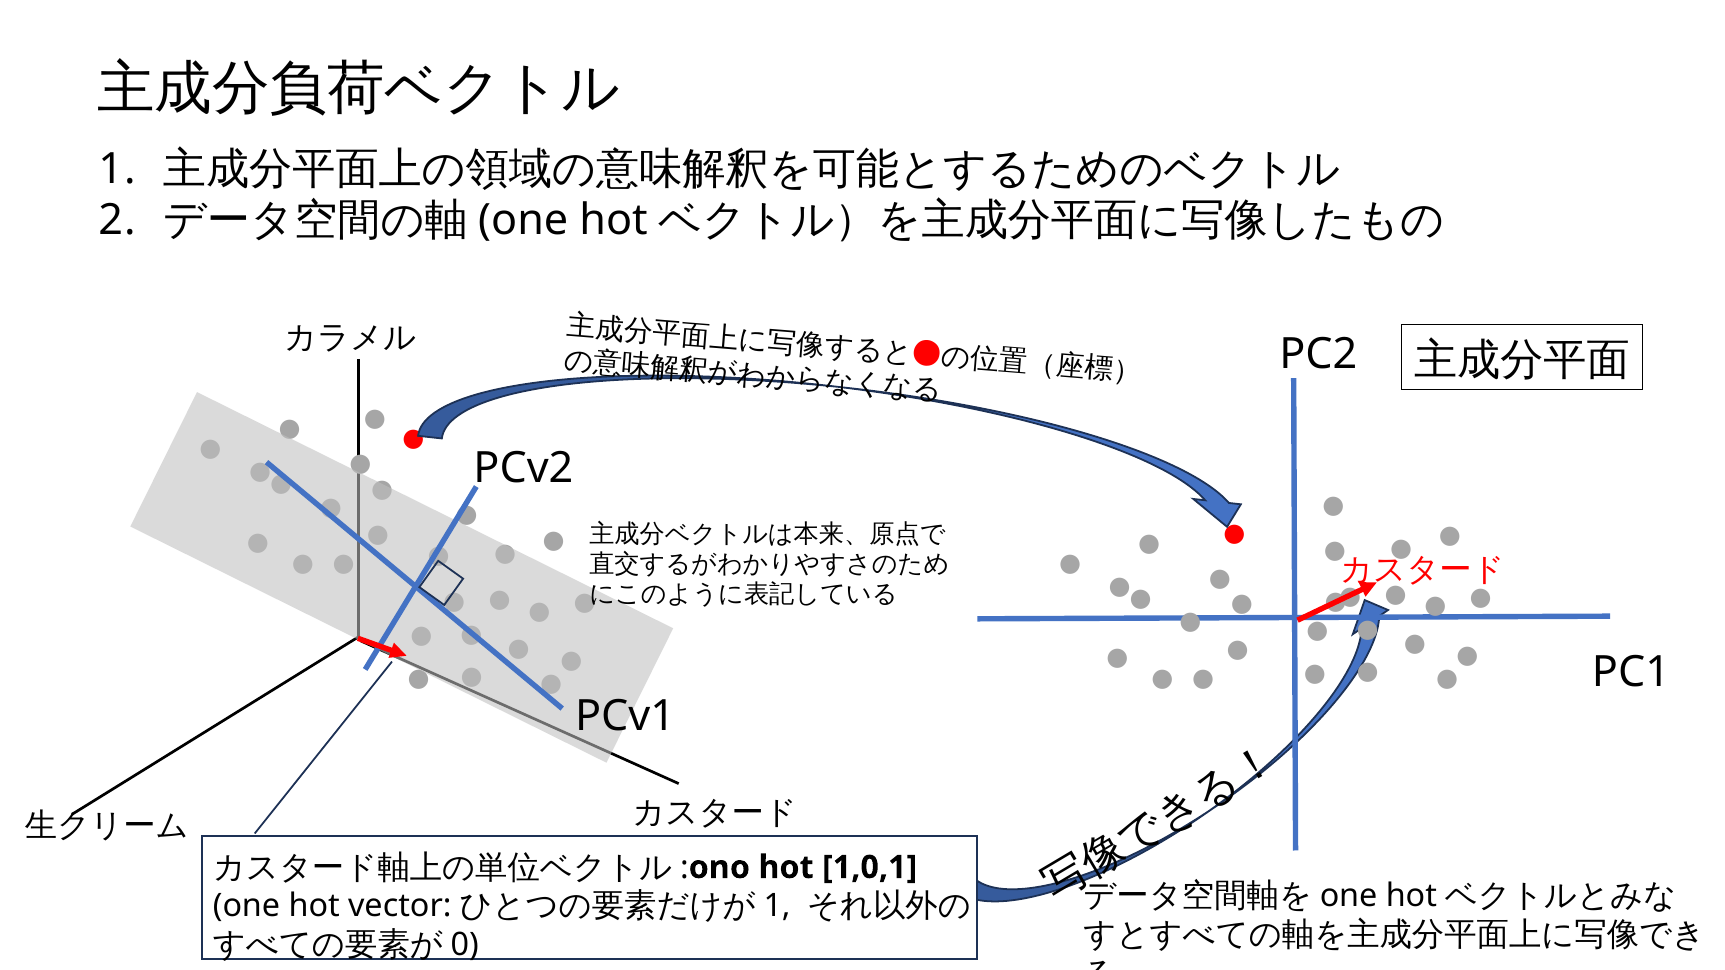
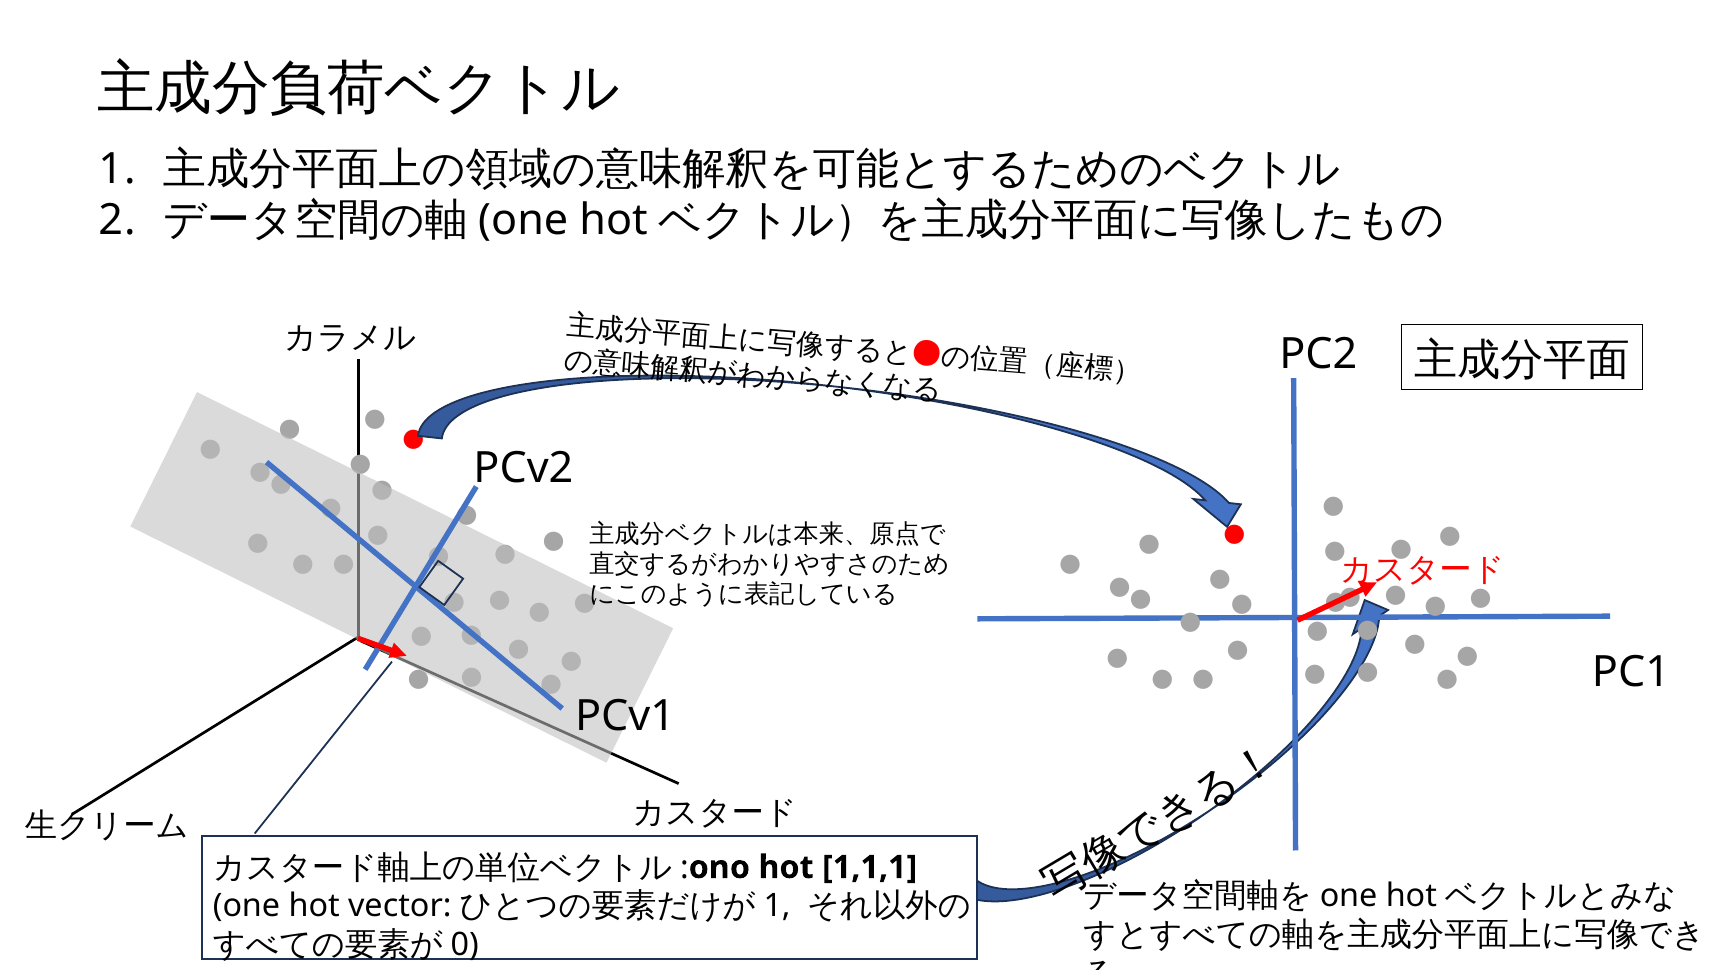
1,0,1: 1,0,1 -> 1,1,1
